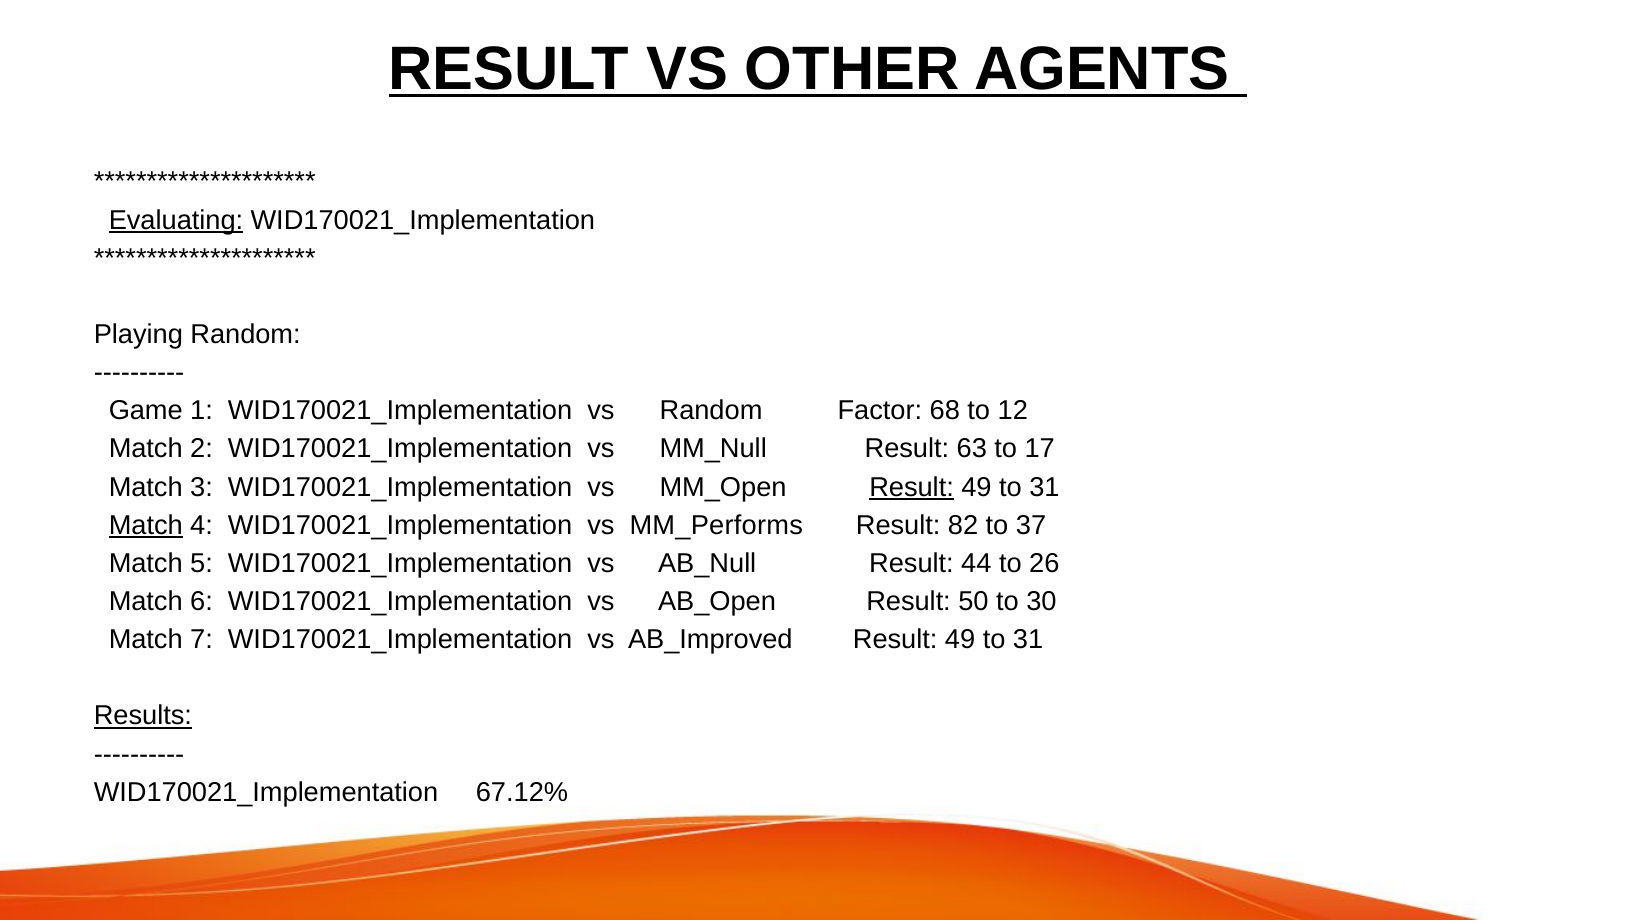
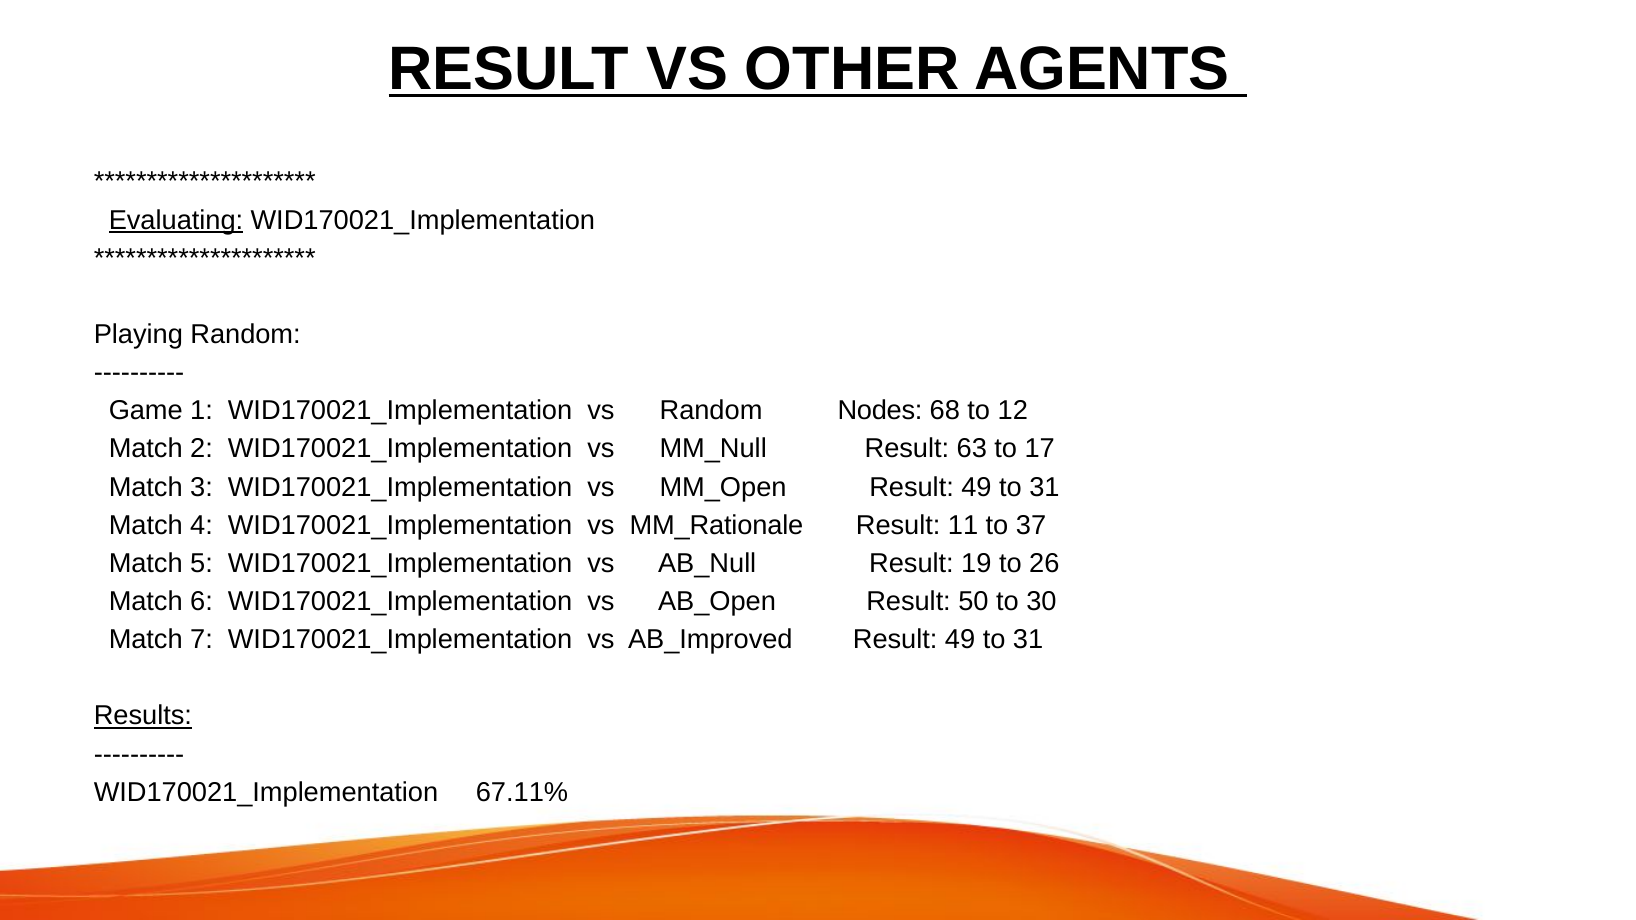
Factor: Factor -> Nodes
Result at (912, 487) underline: present -> none
Match at (146, 525) underline: present -> none
MM_Performs: MM_Performs -> MM_Rationale
82: 82 -> 11
44: 44 -> 19
67.12%: 67.12% -> 67.11%
